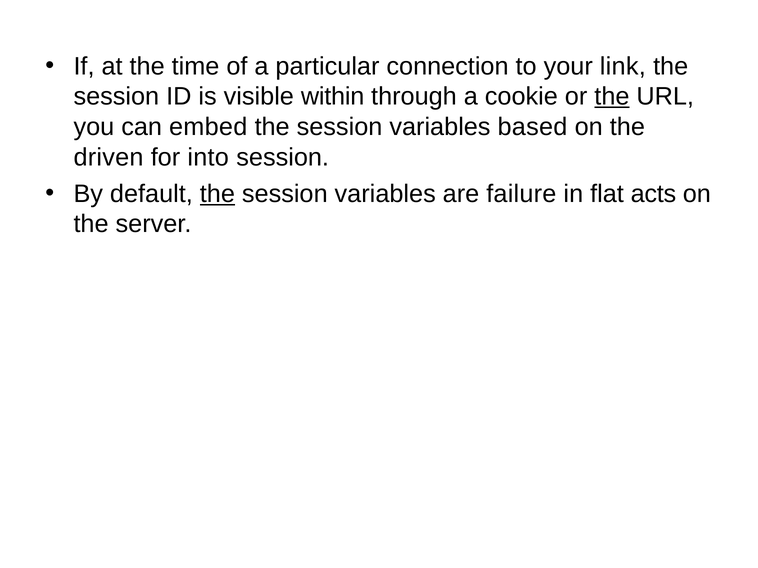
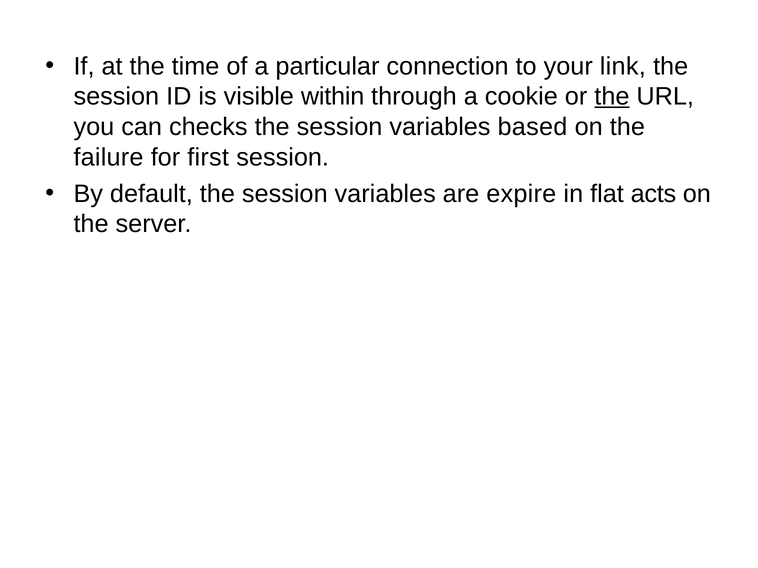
embed: embed -> checks
driven: driven -> failure
into: into -> first
the at (217, 194) underline: present -> none
failure: failure -> expire
